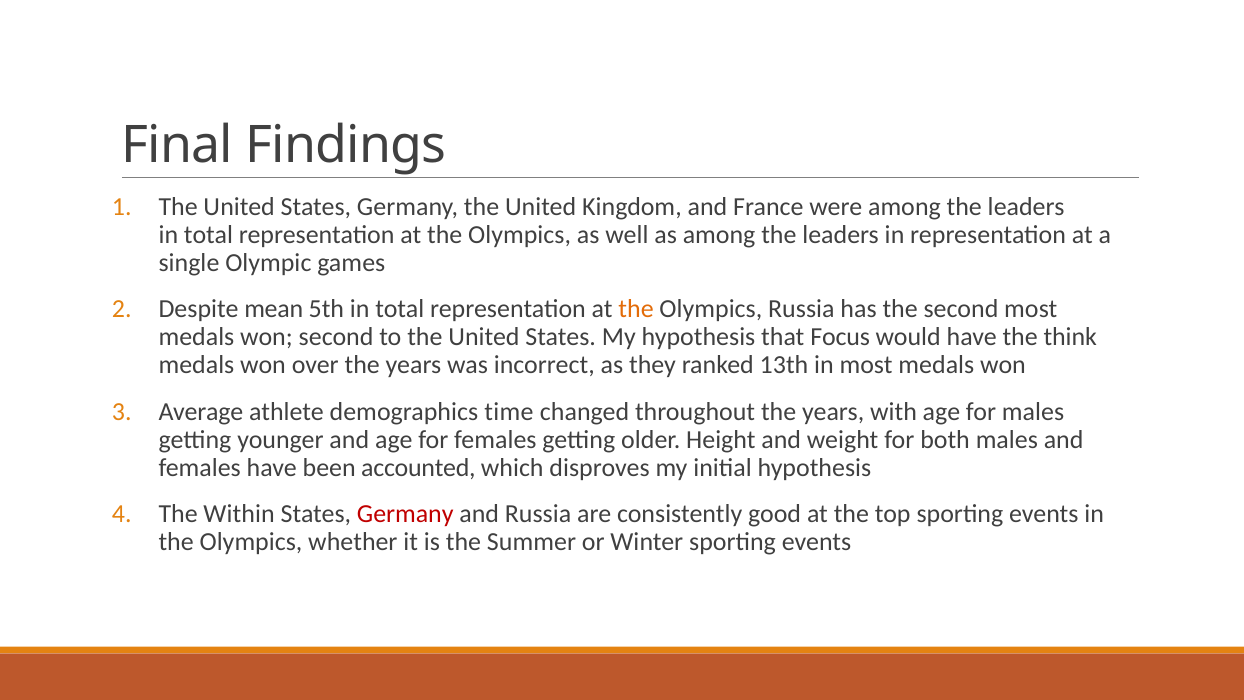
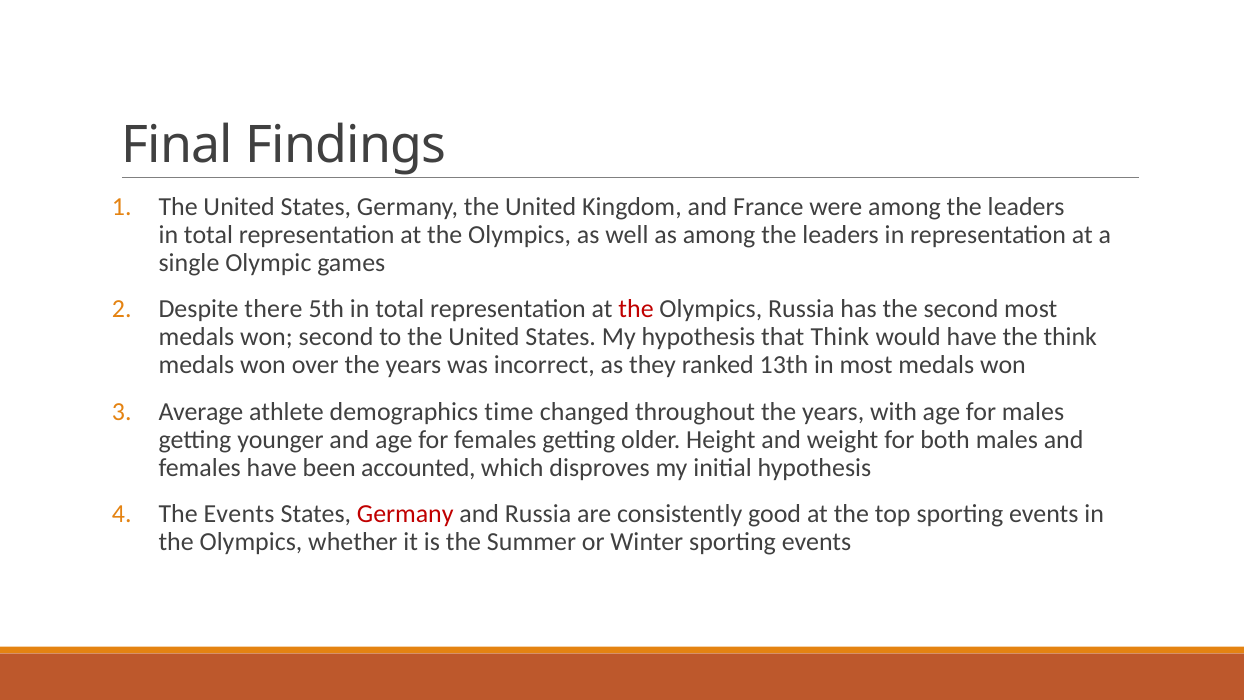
mean: mean -> there
the at (636, 309) colour: orange -> red
that Focus: Focus -> Think
The Within: Within -> Events
